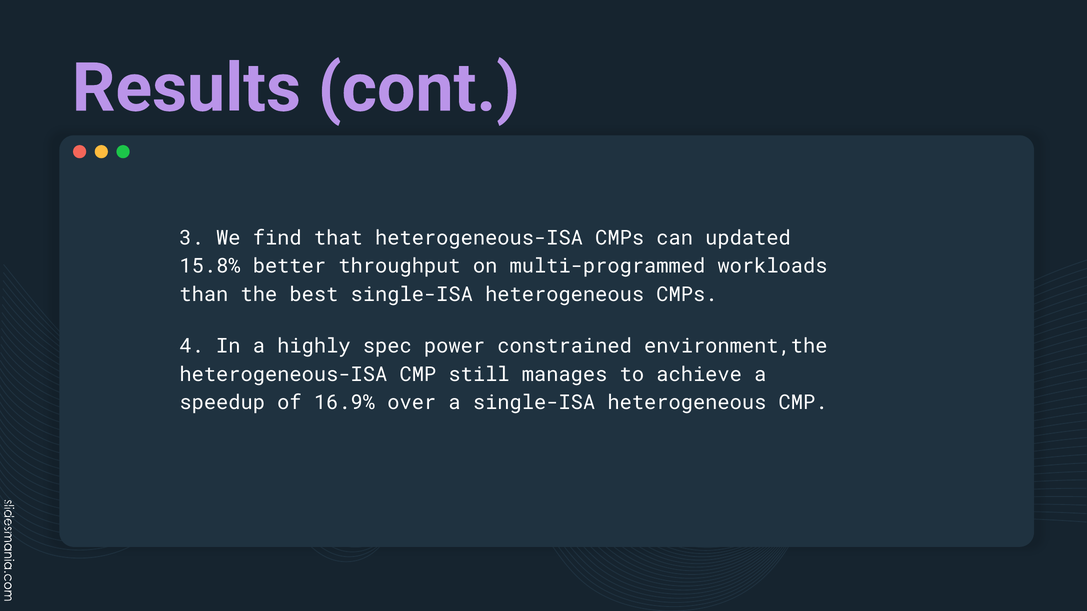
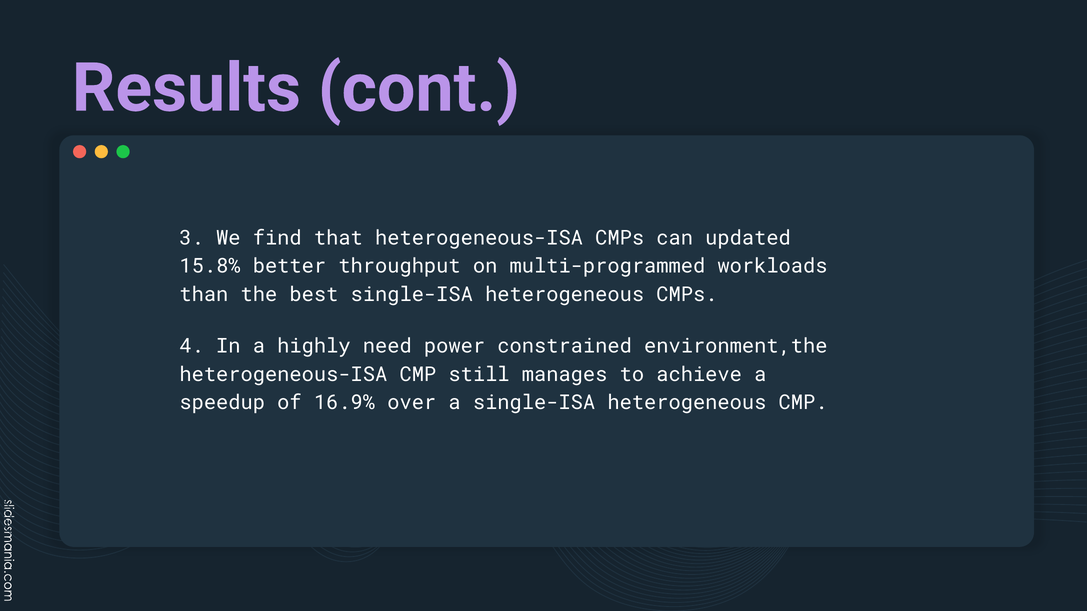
spec: spec -> need
